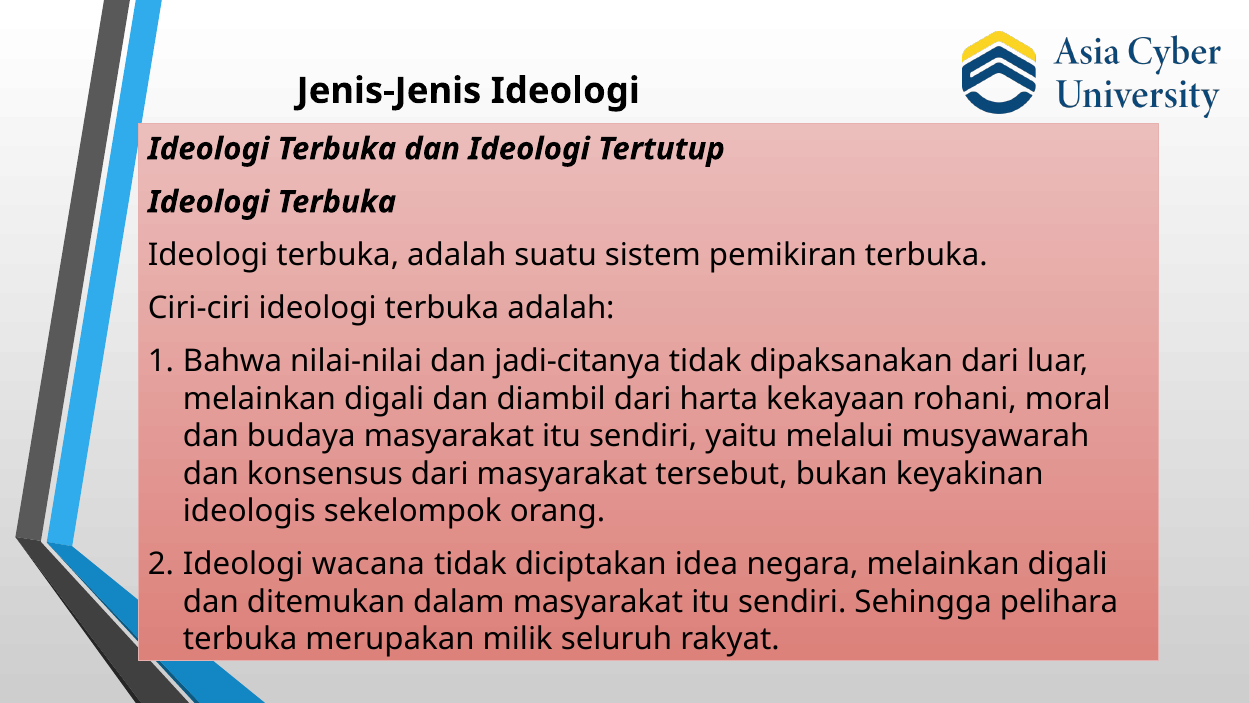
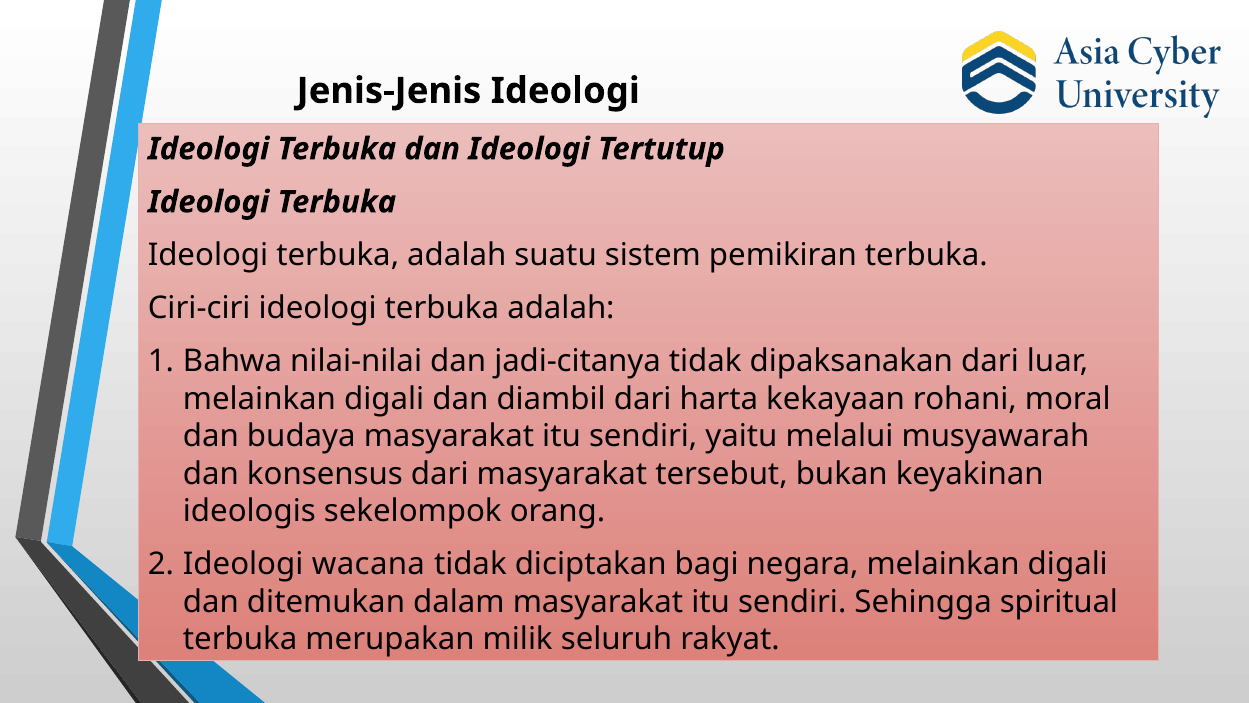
idea: idea -> bagi
pelihara: pelihara -> spiritual
